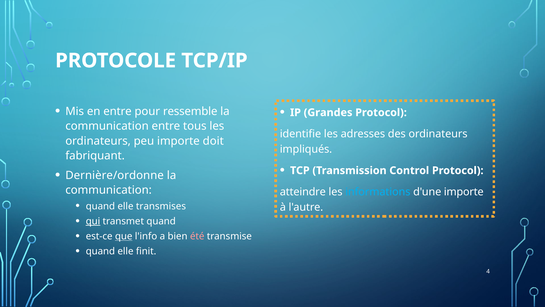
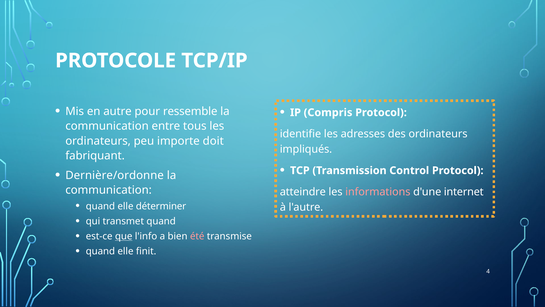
en entre: entre -> autre
Grandes: Grandes -> Compris
informations colour: light blue -> pink
d'une importe: importe -> internet
transmises: transmises -> déterminer
qui underline: present -> none
